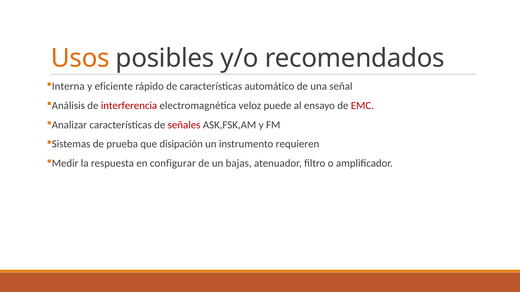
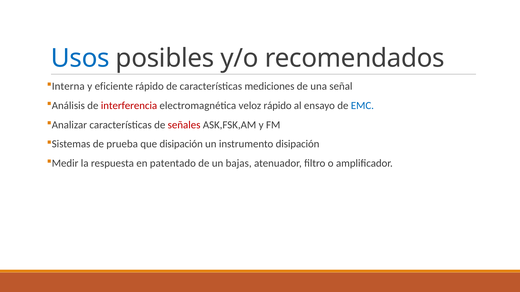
Usos colour: orange -> blue
automático: automático -> mediciones
veloz puede: puede -> rápido
EMC colour: red -> blue
instrumento requieren: requieren -> disipación
configurar: configurar -> patentado
